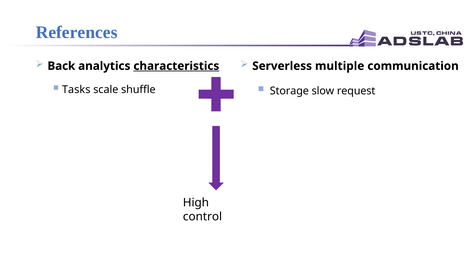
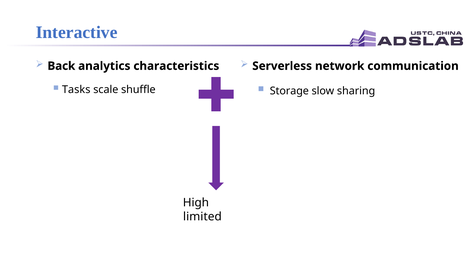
References: References -> Interactive
characteristics underline: present -> none
multiple: multiple -> network
request: request -> sharing
control: control -> limited
